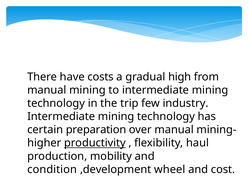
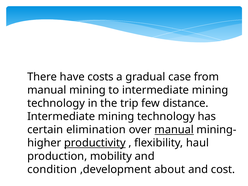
high: high -> case
industry: industry -> distance
preparation: preparation -> elimination
manual at (174, 130) underline: none -> present
wheel: wheel -> about
